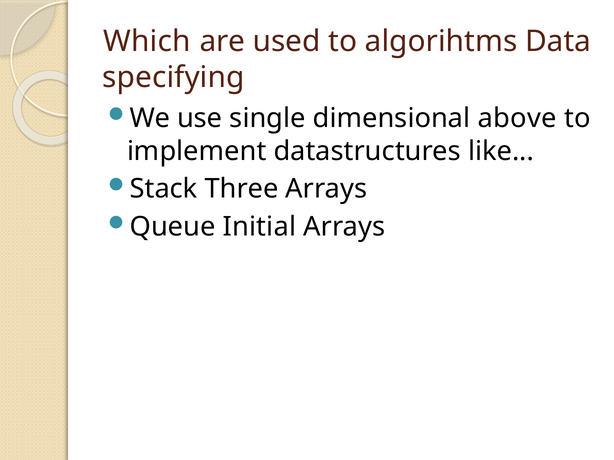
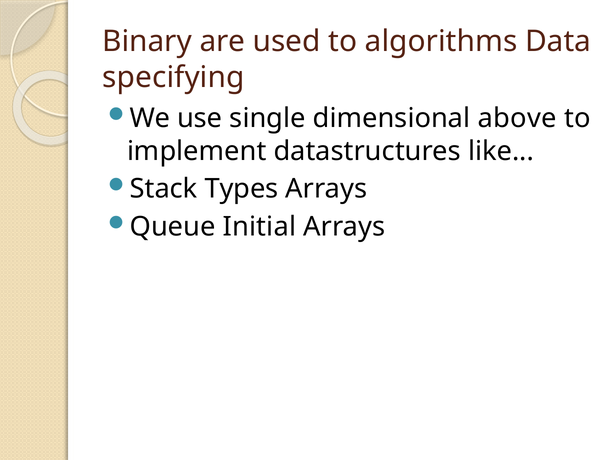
Which: Which -> Binary
algorihtms: algorihtms -> algorithms
Three: Three -> Types
